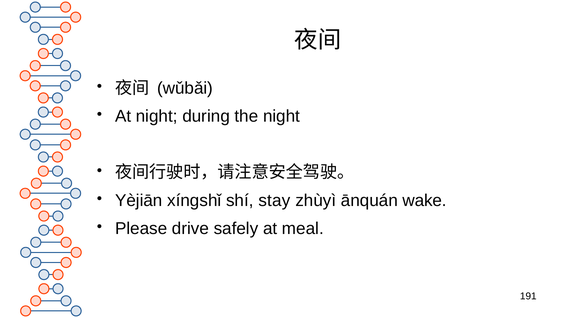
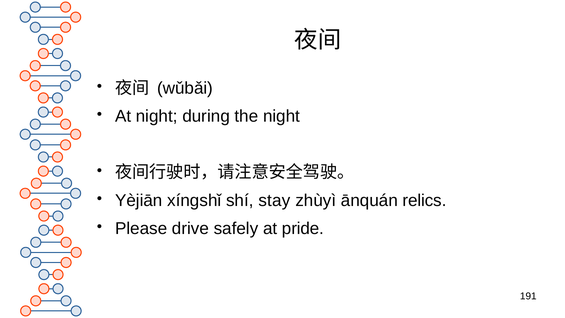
wake: wake -> relics
meal: meal -> pride
